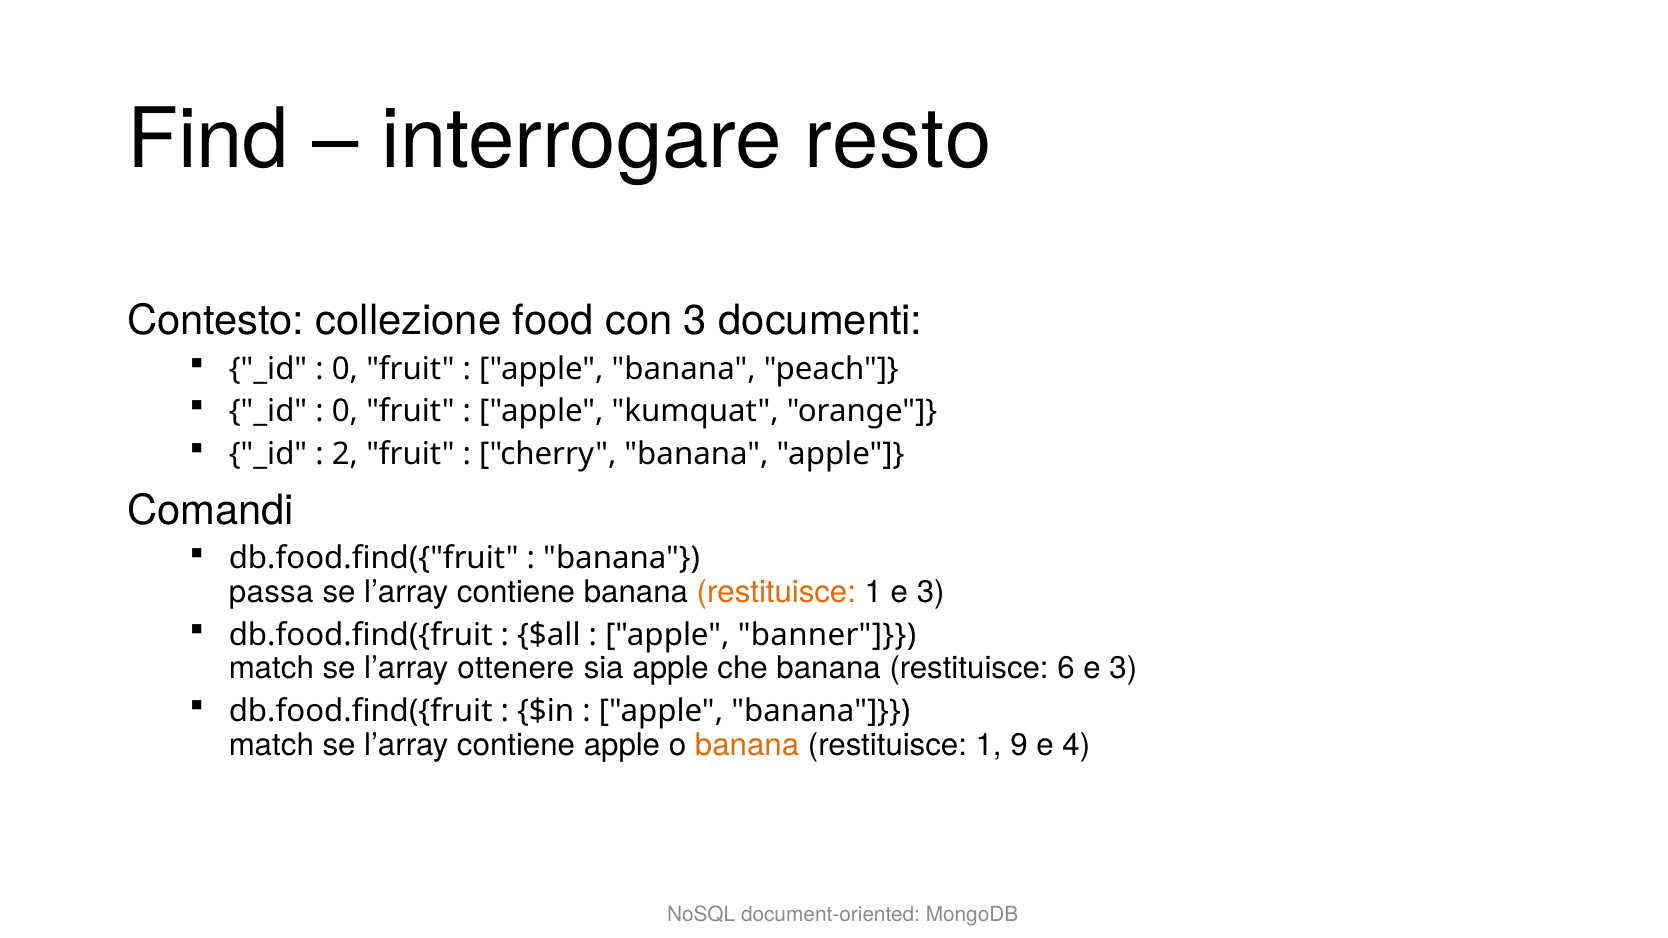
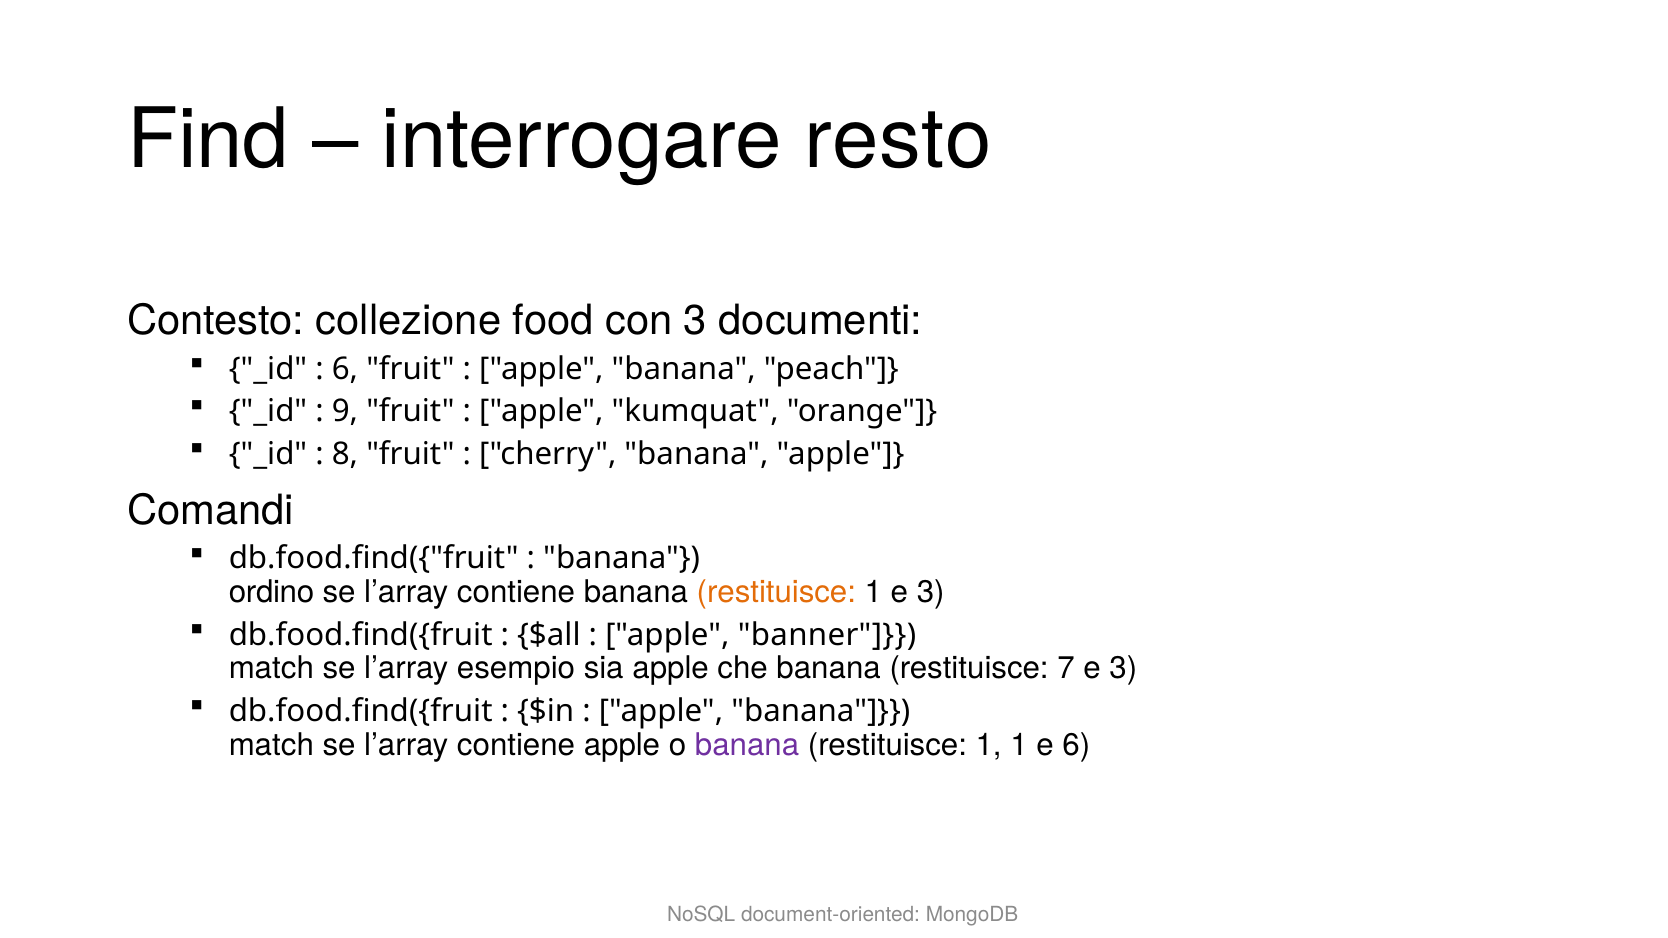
0 at (345, 369): 0 -> 6
0 at (345, 411): 0 -> 9
2: 2 -> 8
passa: passa -> ordino
ottenere: ottenere -> esempio
6: 6 -> 7
banana at (747, 745) colour: orange -> purple
1 9: 9 -> 1
e 4: 4 -> 6
